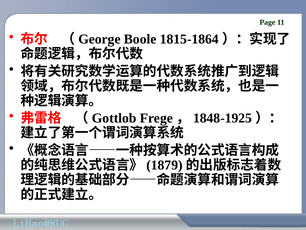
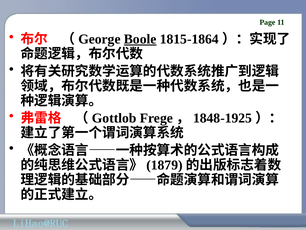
Boole underline: none -> present
